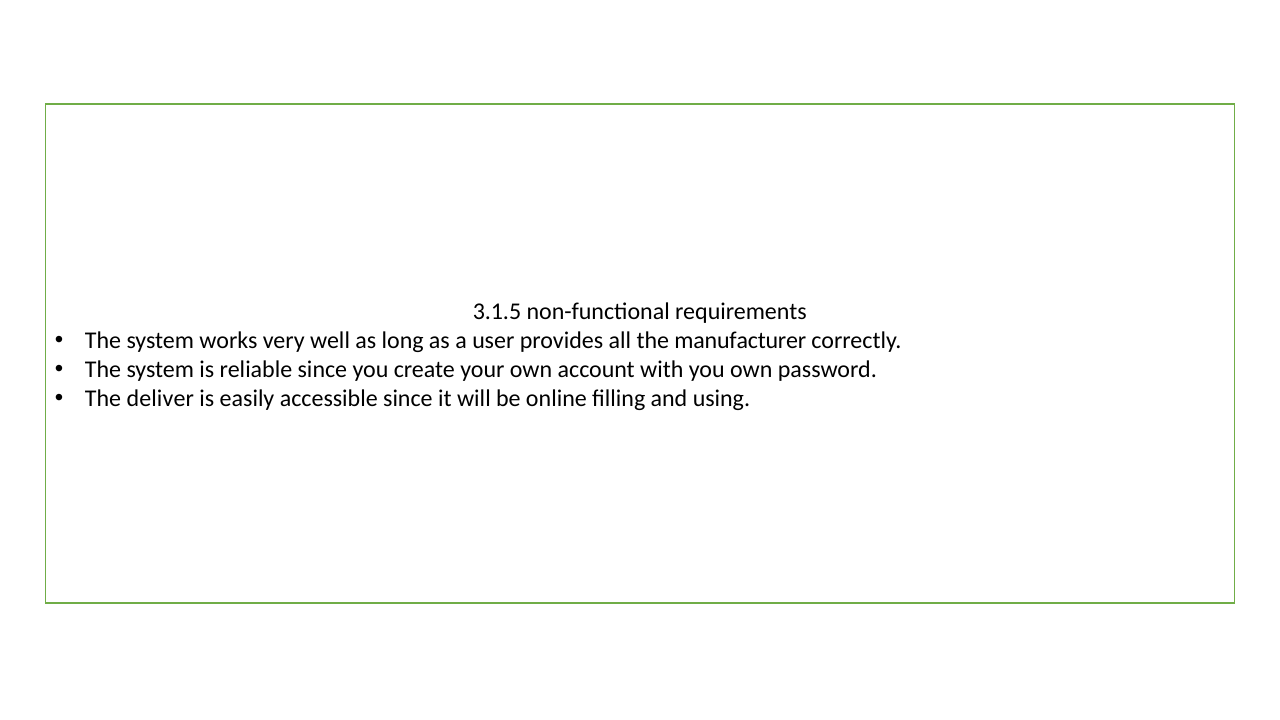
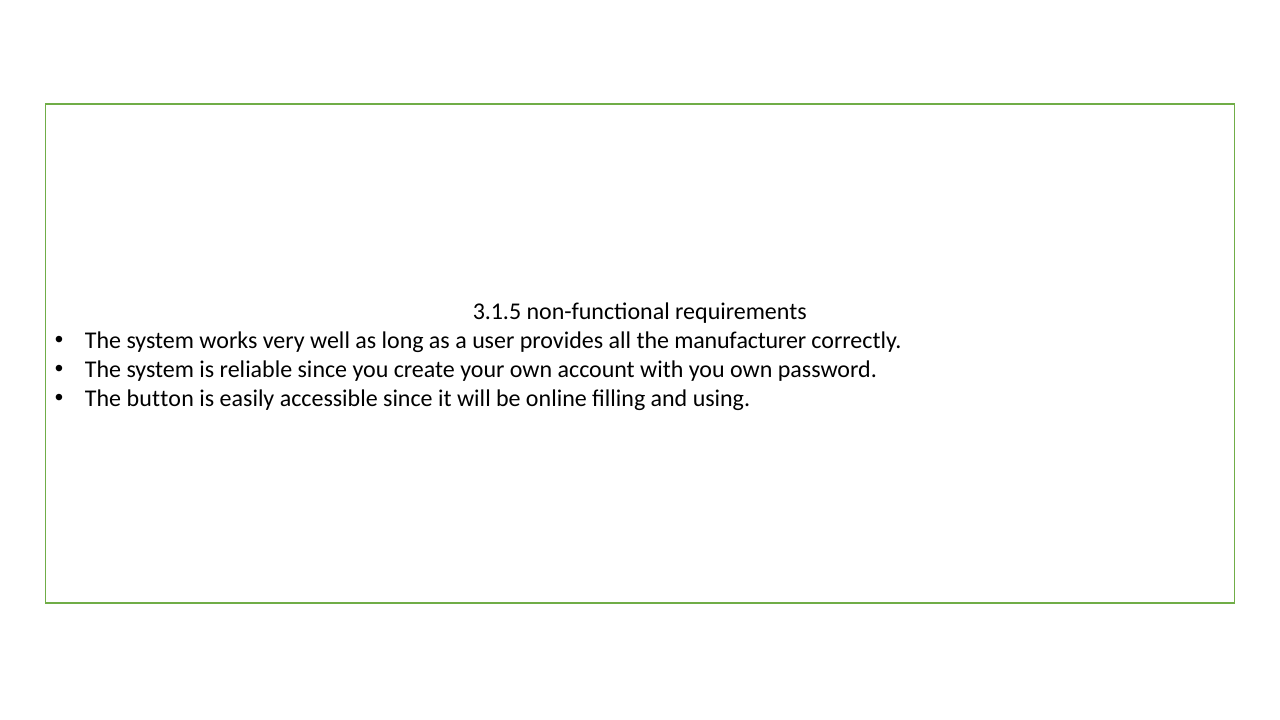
deliver: deliver -> button
